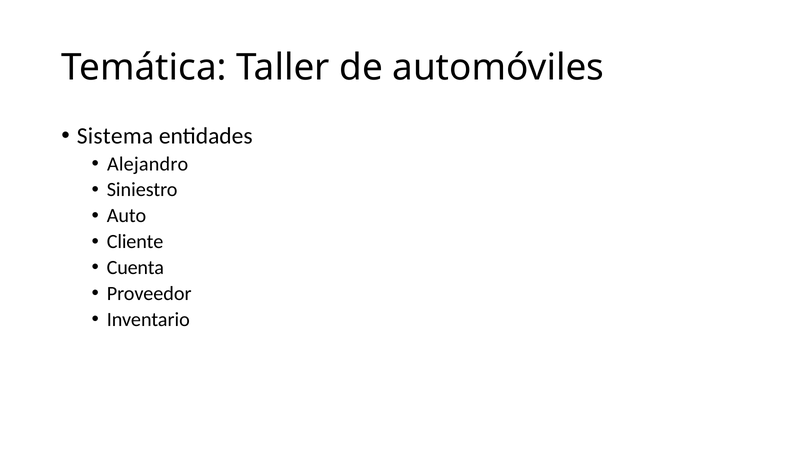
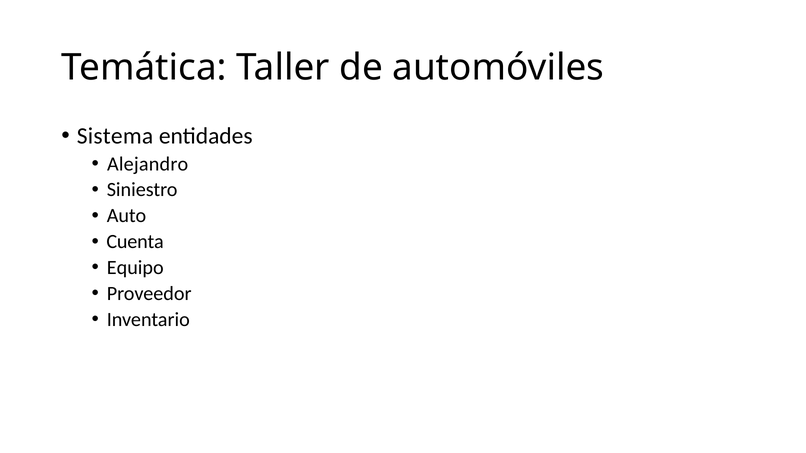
Cliente: Cliente -> Cuenta
Cuenta: Cuenta -> Equipo
